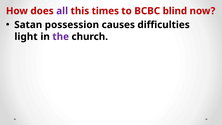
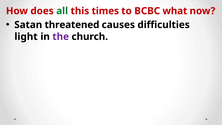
all colour: purple -> green
blind: blind -> what
possession: possession -> threatened
